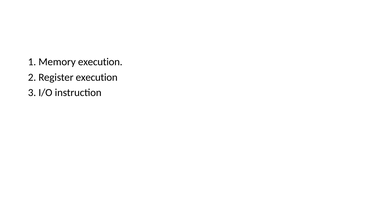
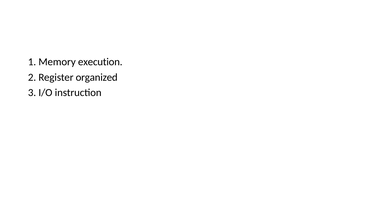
Register execution: execution -> organized
